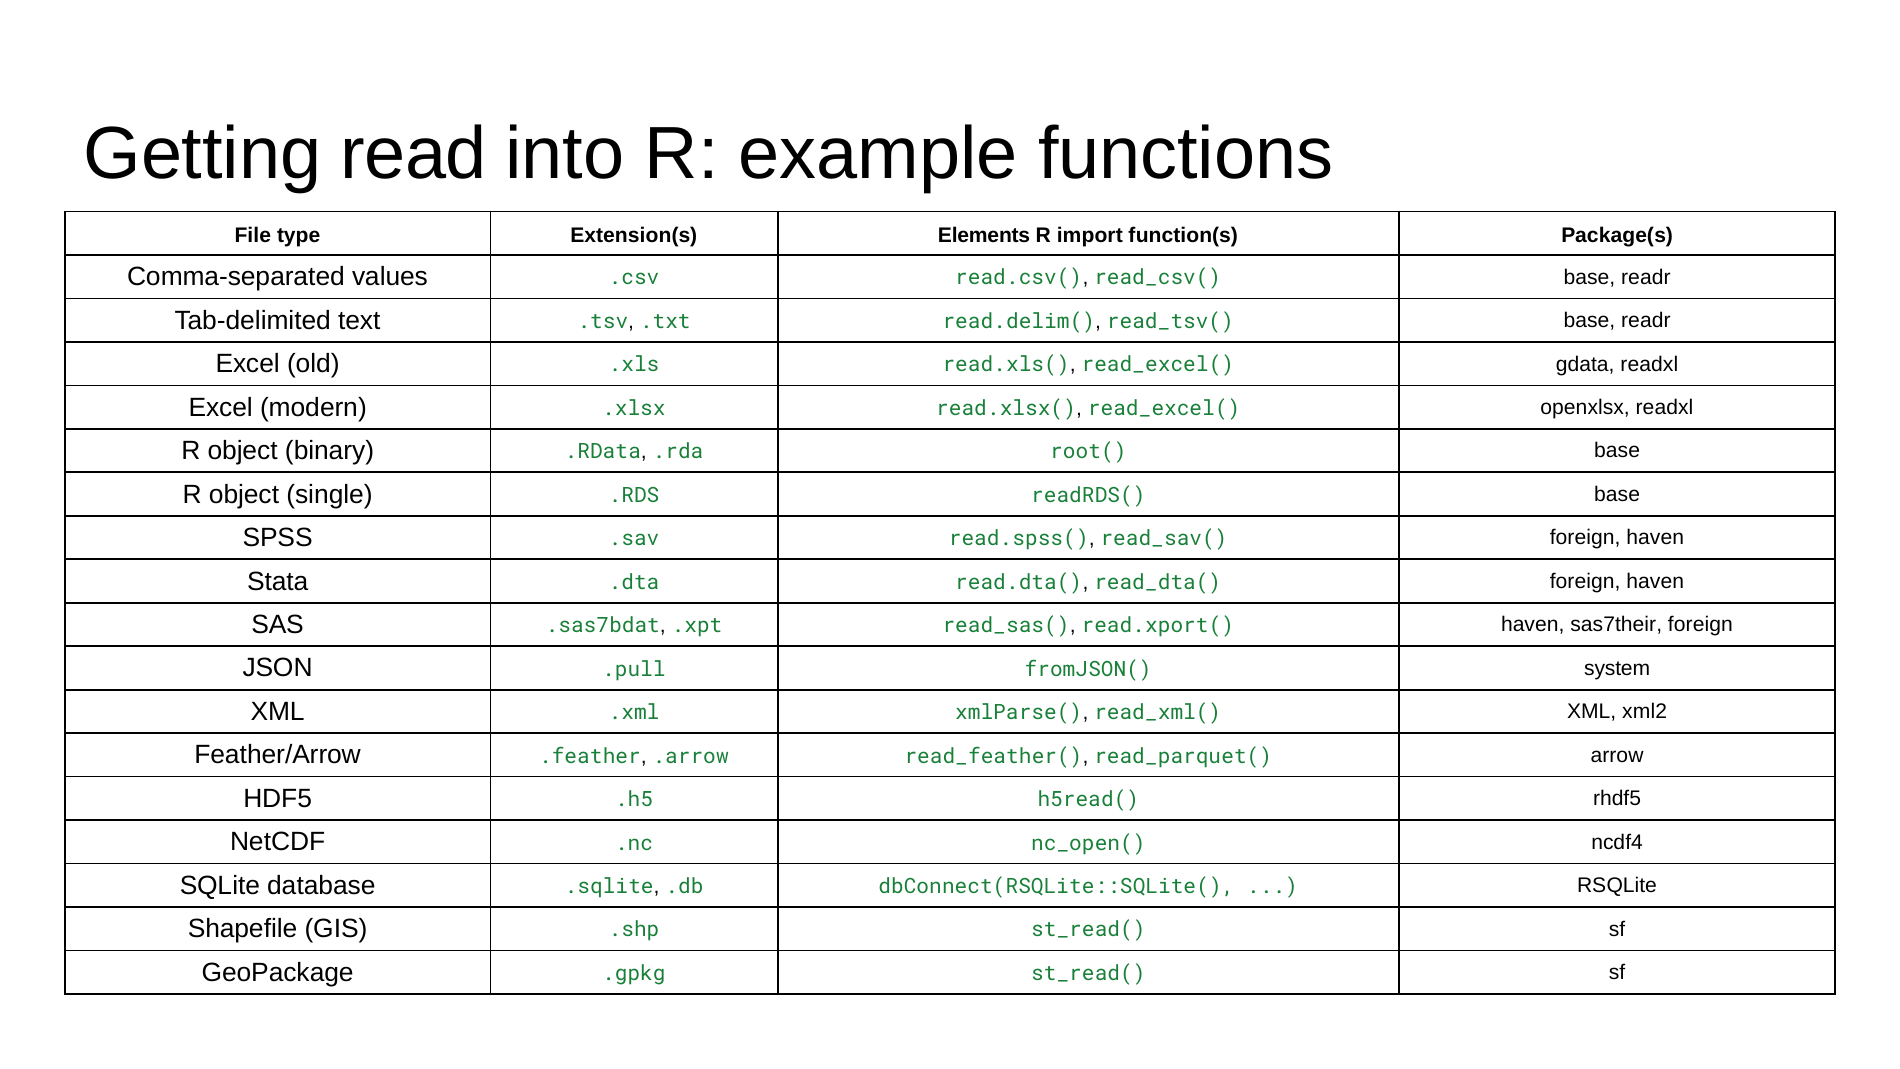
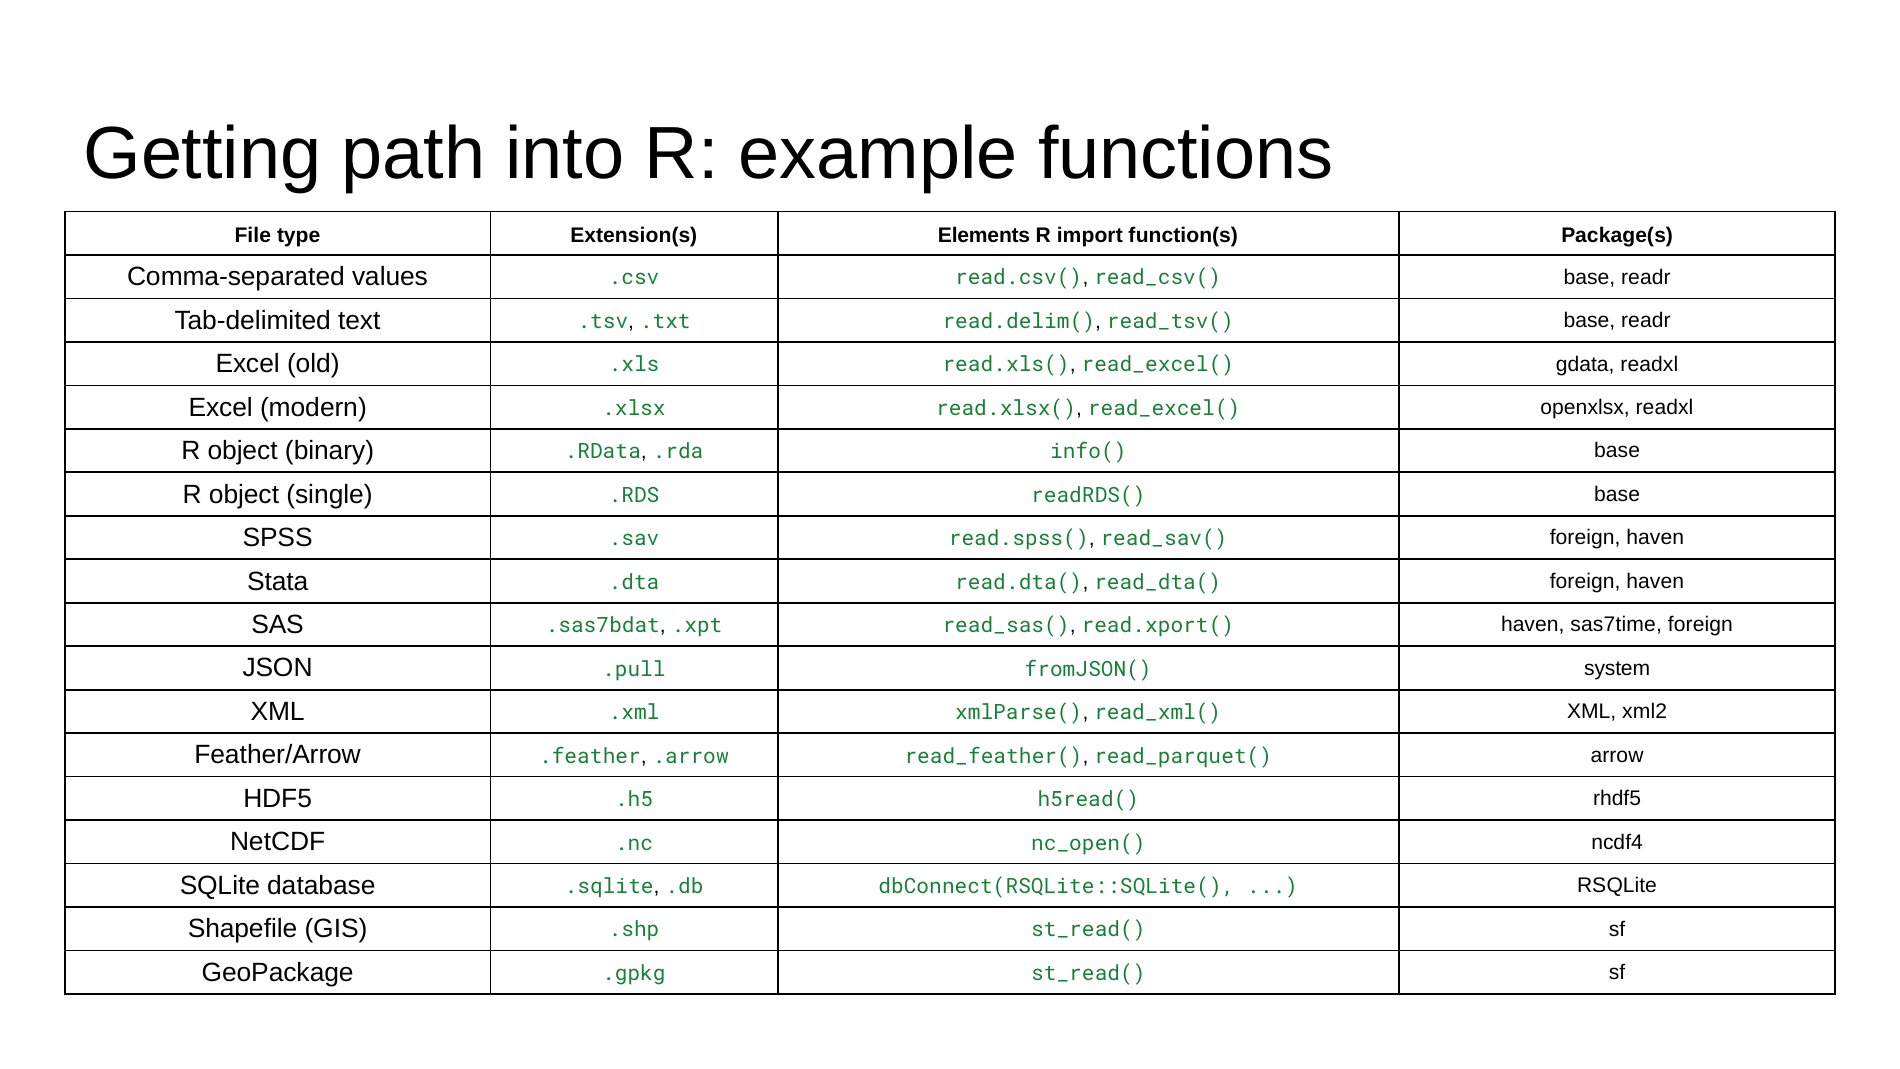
read: read -> path
root(: root( -> info(
sas7their: sas7their -> sas7time
